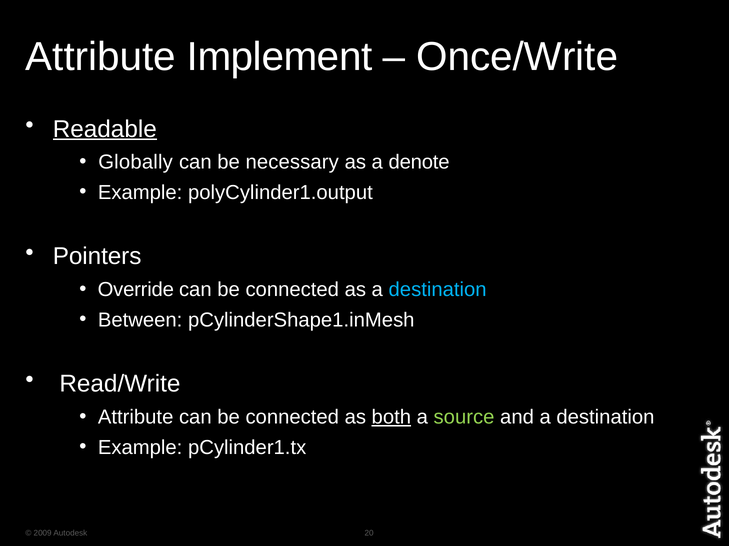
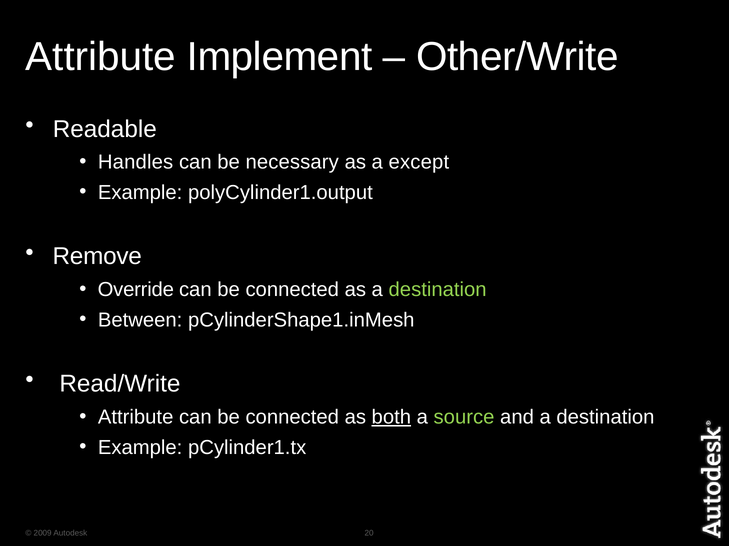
Once/Write: Once/Write -> Other/Write
Readable underline: present -> none
Globally: Globally -> Handles
denote: denote -> except
Pointers: Pointers -> Remove
destination at (438, 290) colour: light blue -> light green
